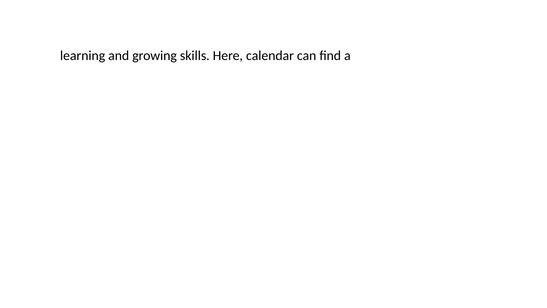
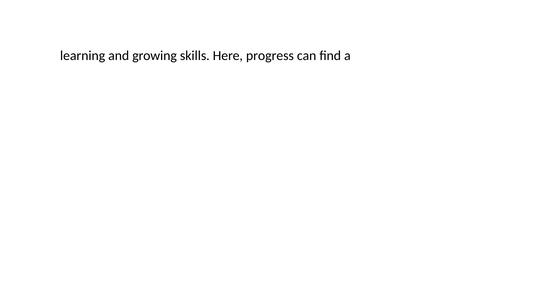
calendar: calendar -> progress
